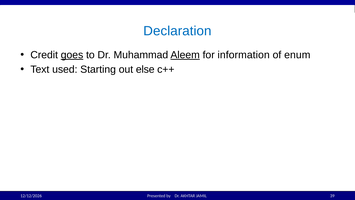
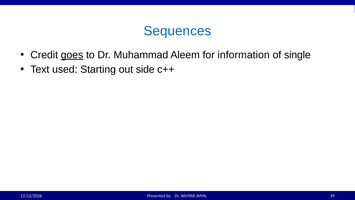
Declaration: Declaration -> Sequences
Aleem underline: present -> none
enum: enum -> single
else: else -> side
